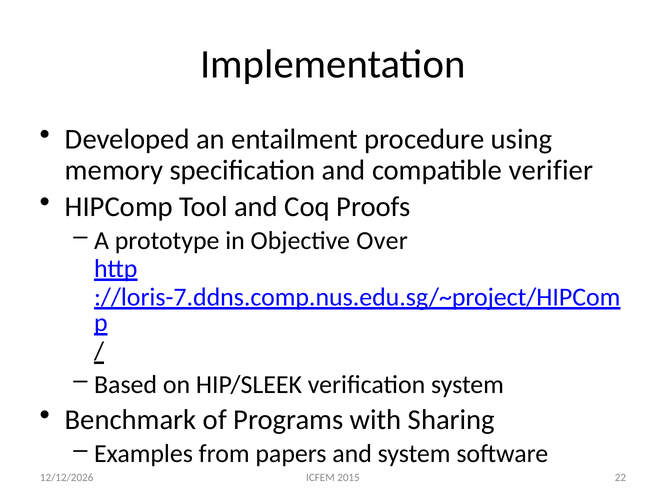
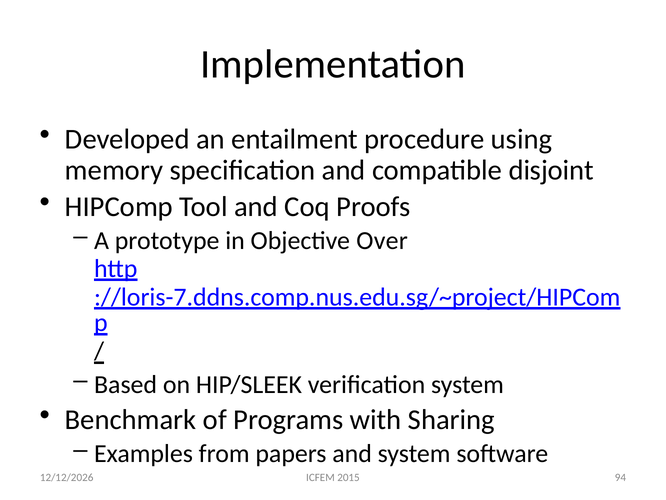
verifier: verifier -> disjoint
22: 22 -> 94
